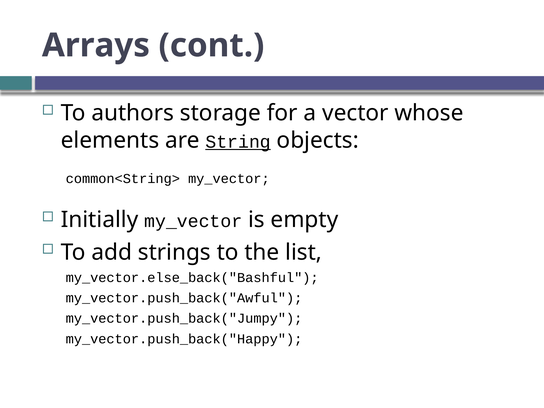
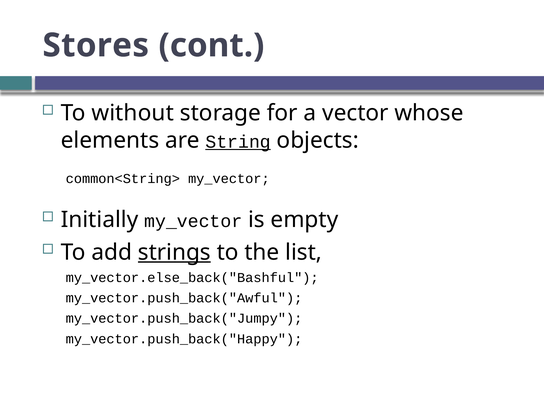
Arrays: Arrays -> Stores
authors: authors -> without
strings underline: none -> present
